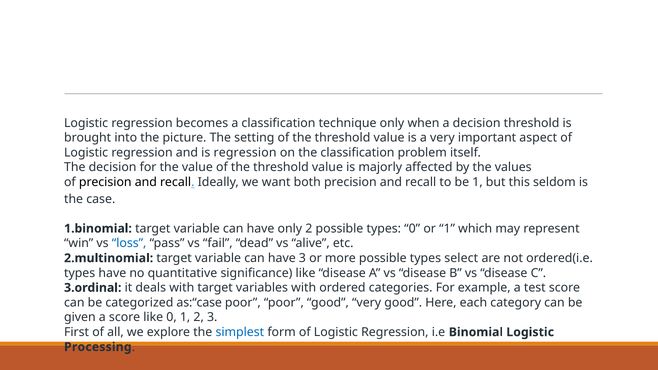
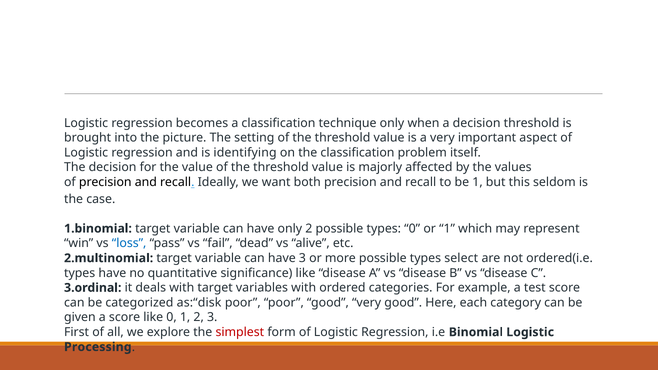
is regression: regression -> identifying
as:“case: as:“case -> as:“disk
simplest colour: blue -> red
